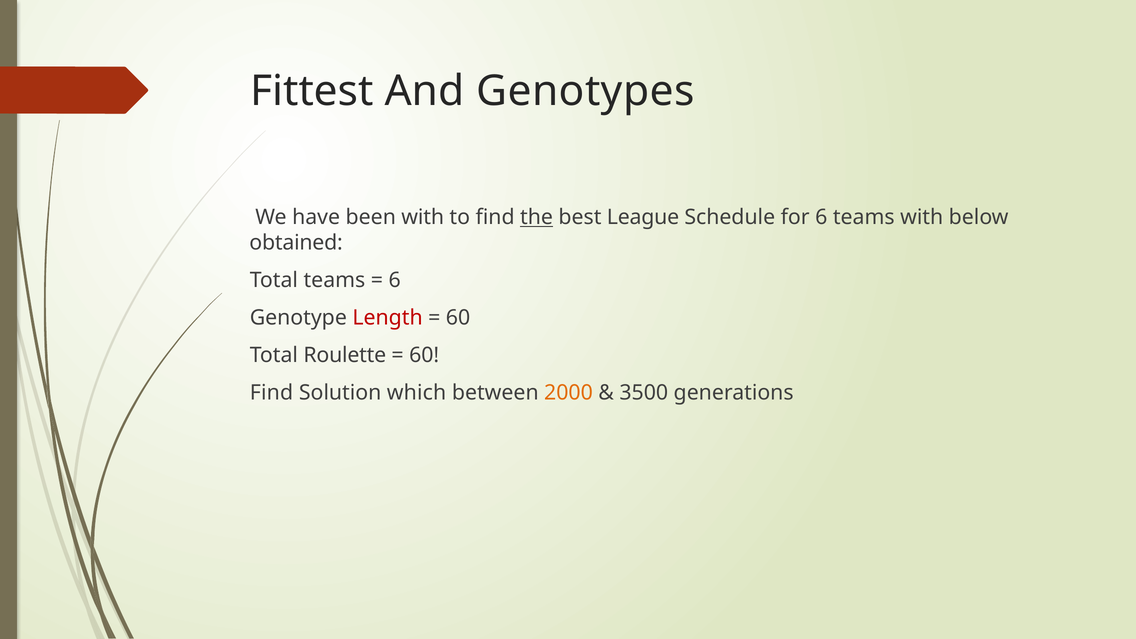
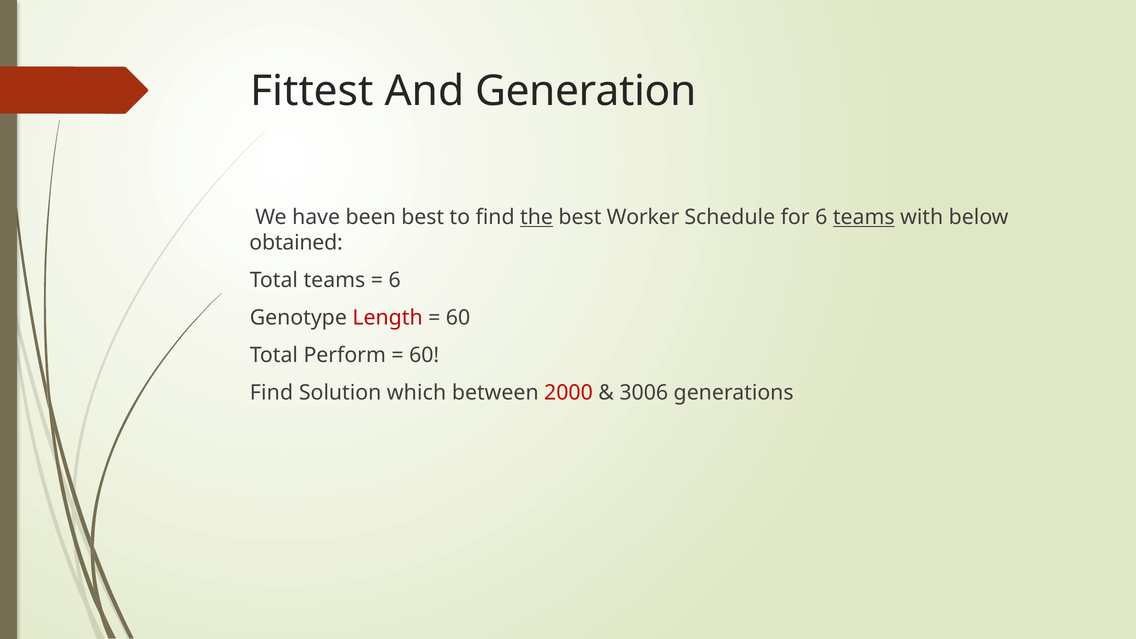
Genotypes: Genotypes -> Generation
been with: with -> best
League: League -> Worker
teams at (864, 217) underline: none -> present
Roulette: Roulette -> Perform
2000 colour: orange -> red
3500: 3500 -> 3006
